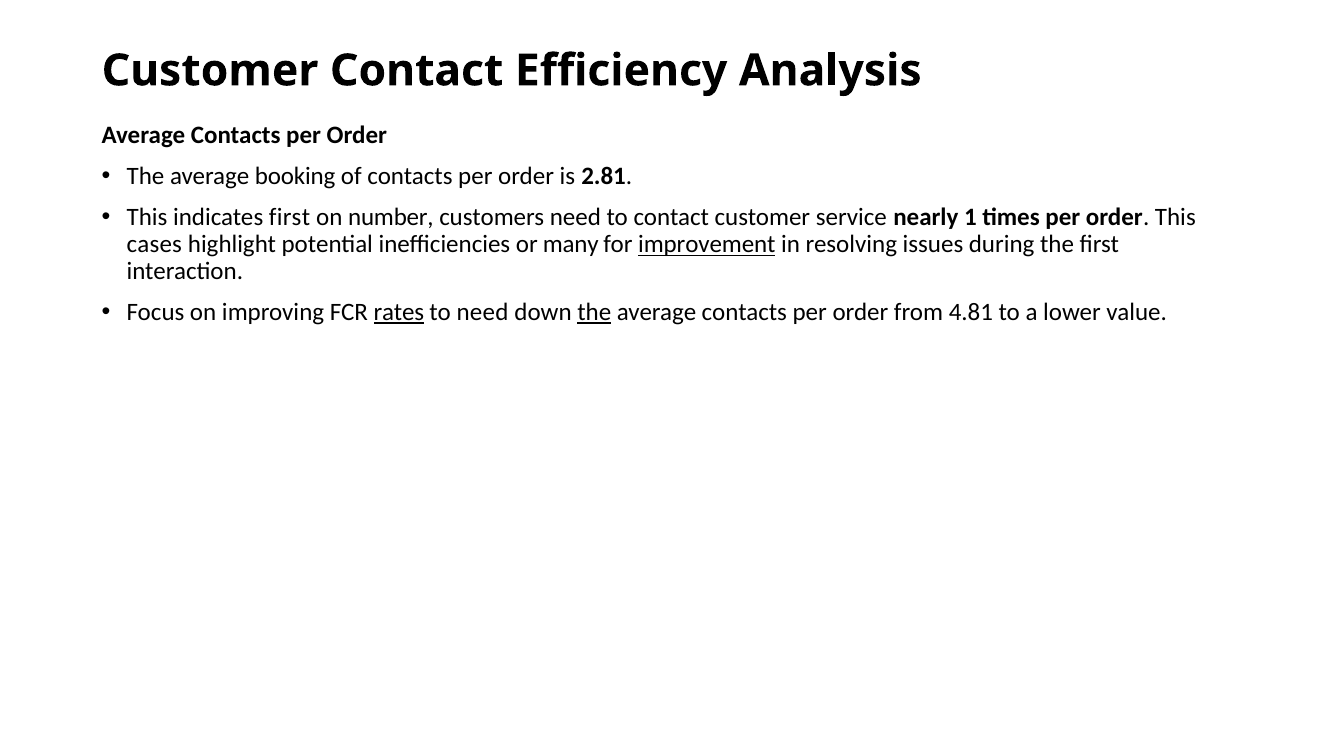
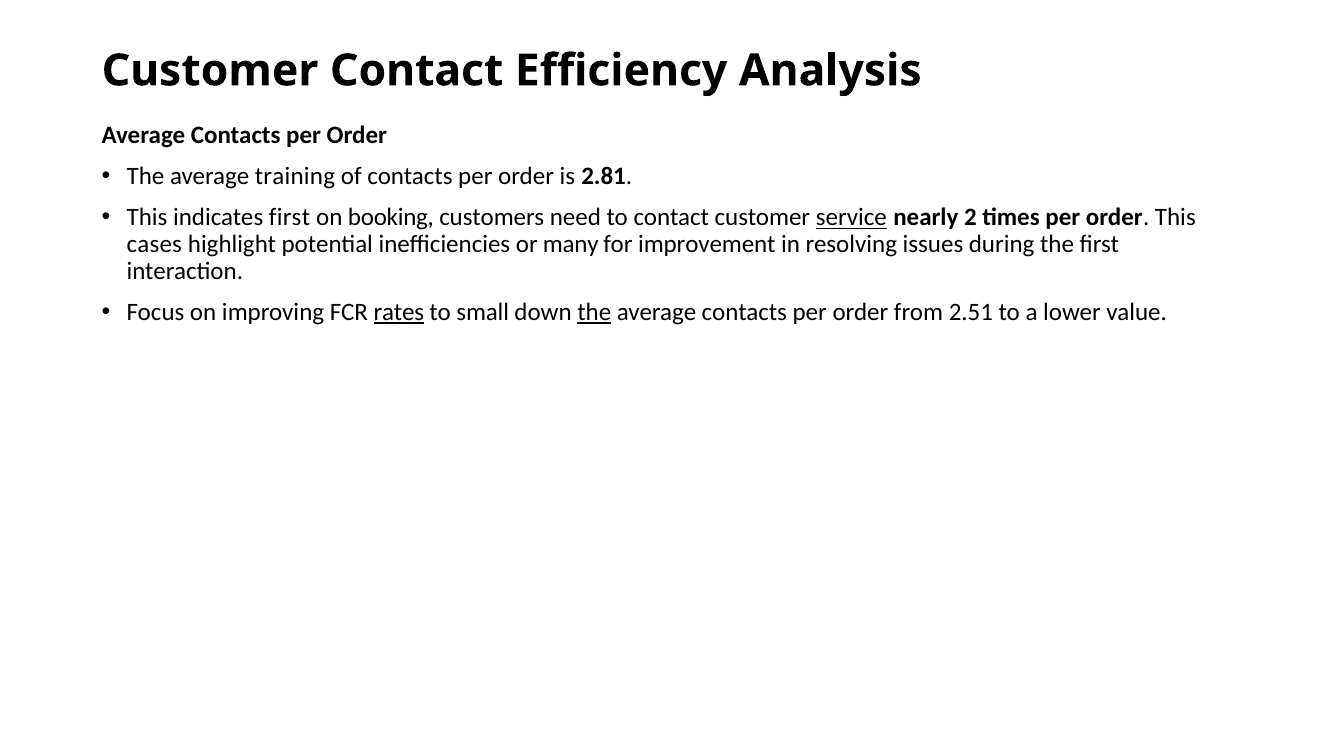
booking: booking -> training
number: number -> booking
service underline: none -> present
1: 1 -> 2
improvement underline: present -> none
to need: need -> small
4.81: 4.81 -> 2.51
